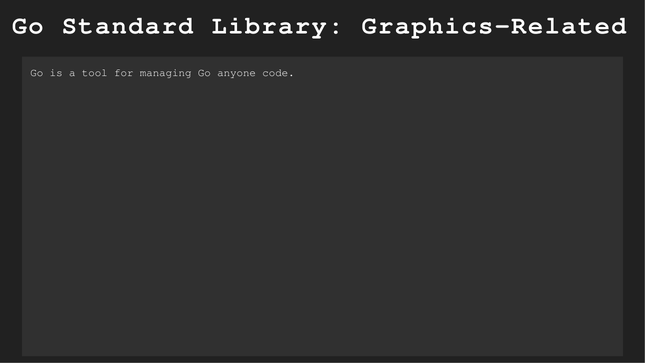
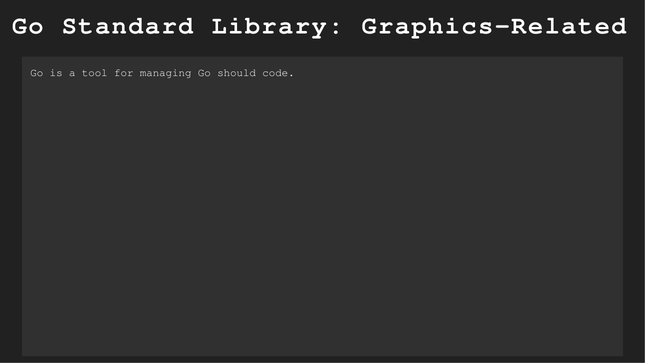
anyone: anyone -> should
